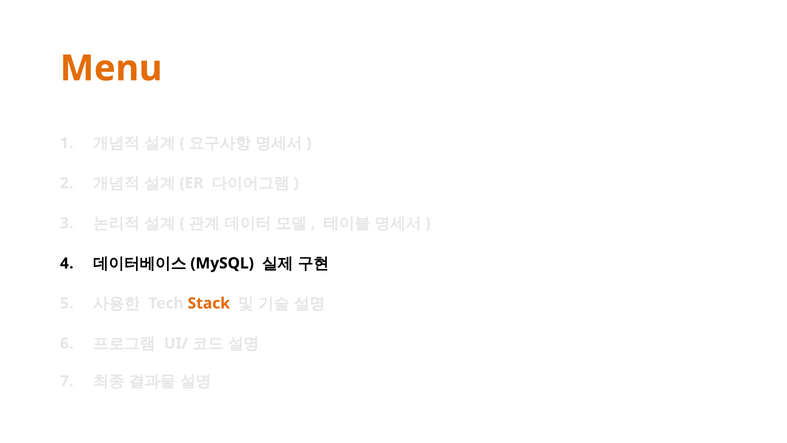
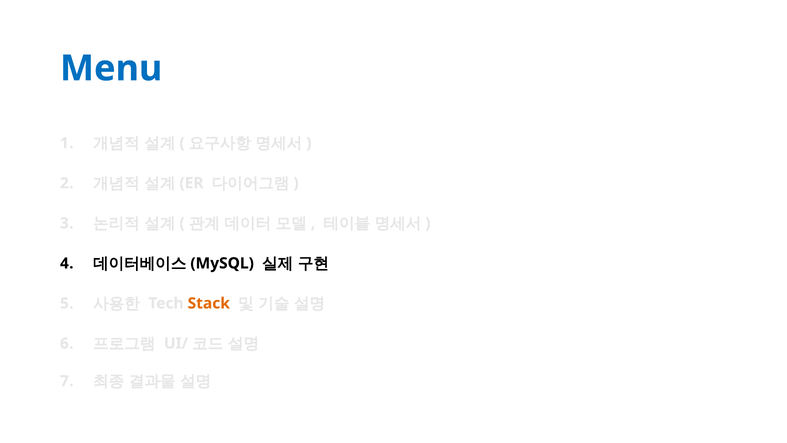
Menu colour: orange -> blue
